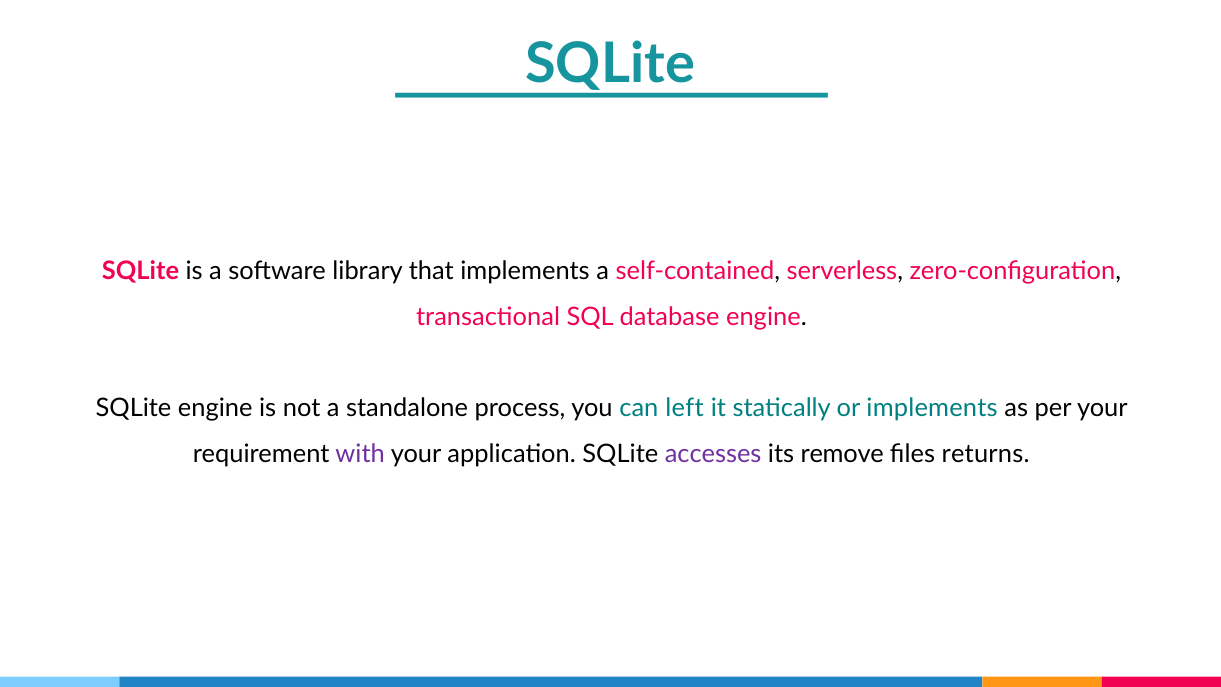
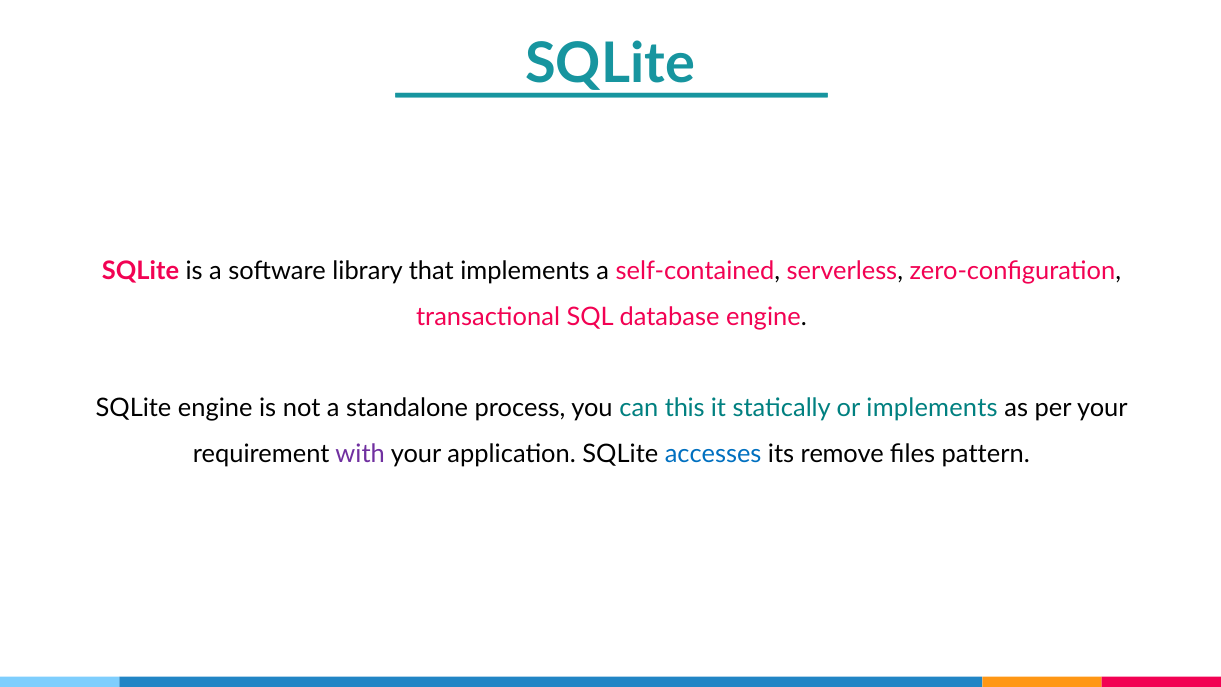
left: left -> this
accesses colour: purple -> blue
returns: returns -> pattern
